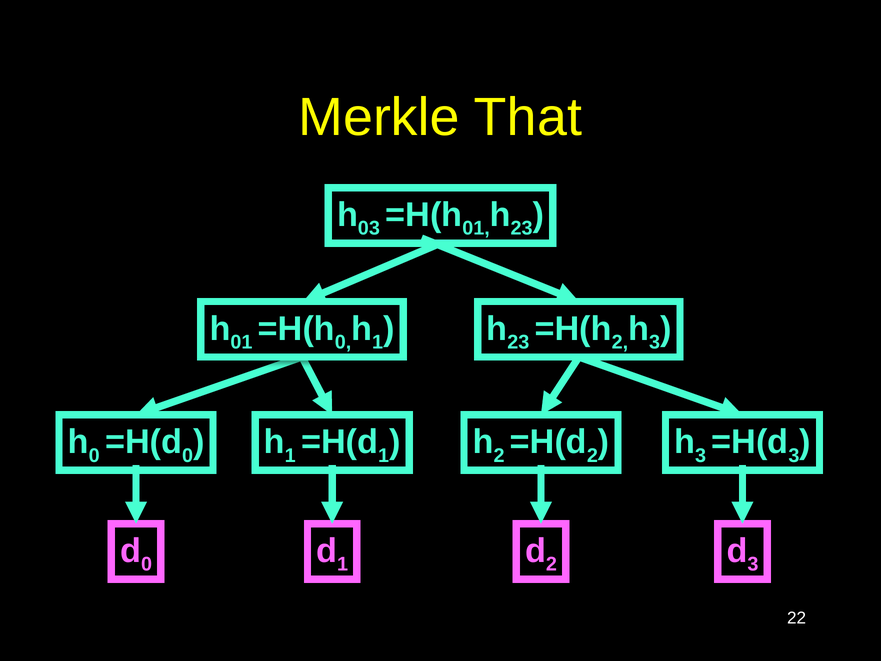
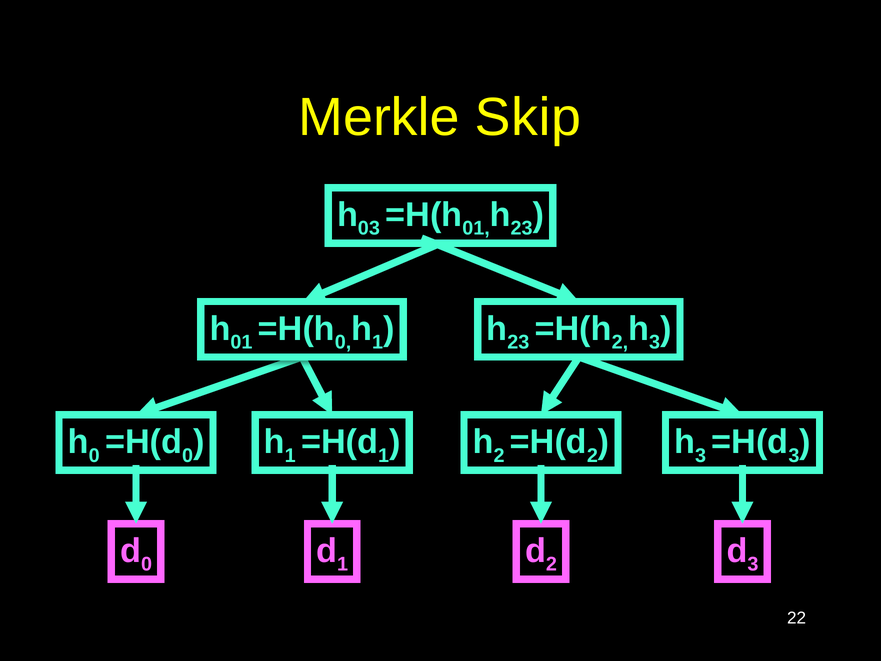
That: That -> Skip
